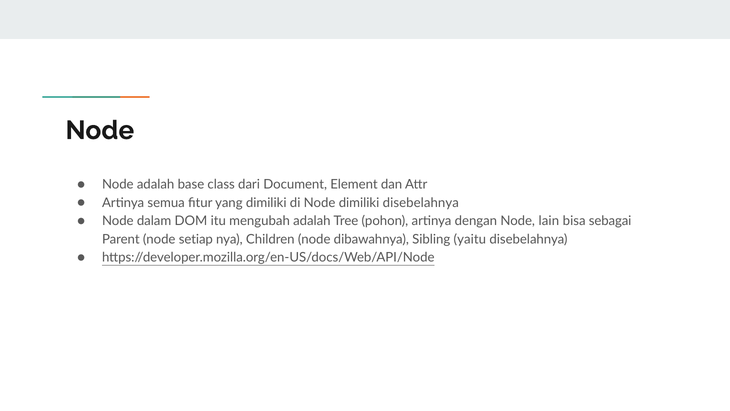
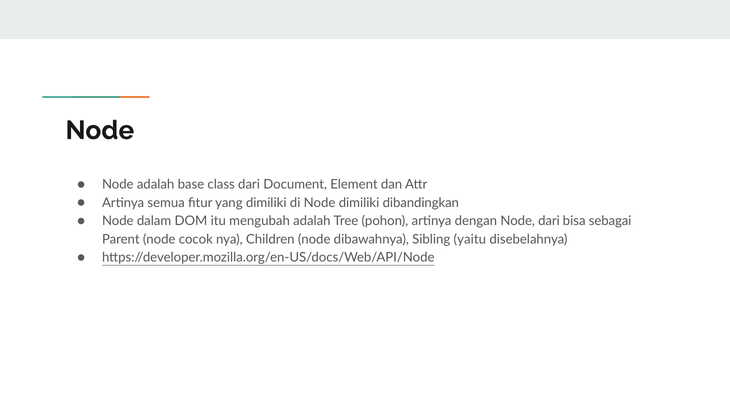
dimiliki disebelahnya: disebelahnya -> dibandingkan
Node lain: lain -> dari
setiap: setiap -> cocok
